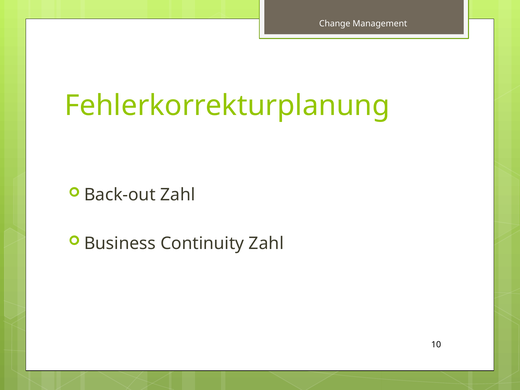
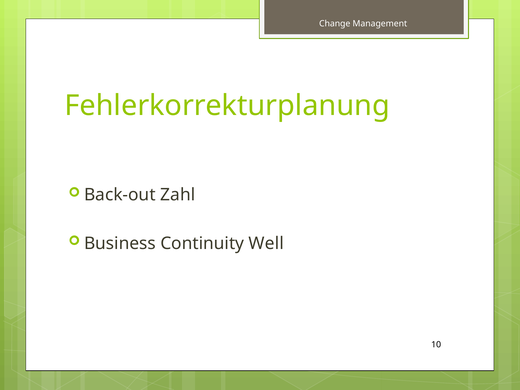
Continuity Zahl: Zahl -> Well
